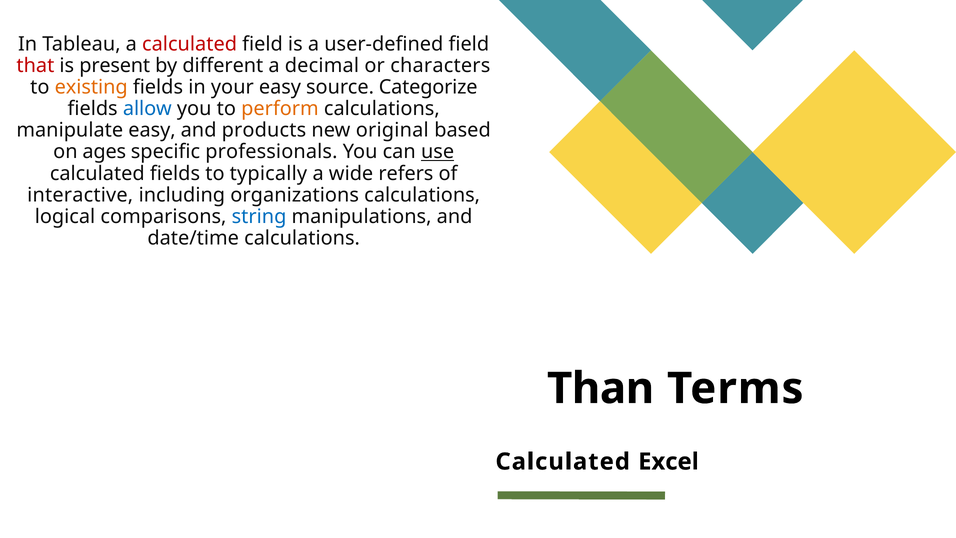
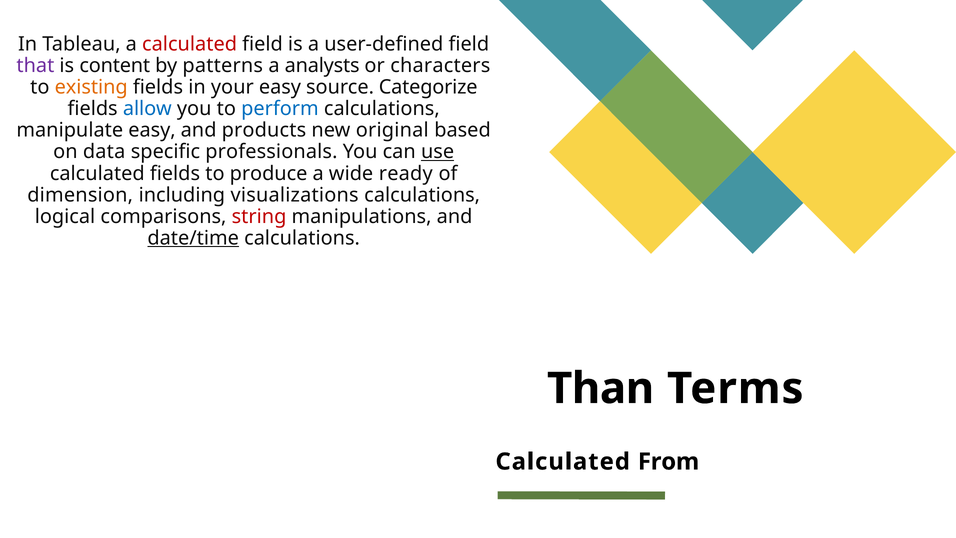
that colour: red -> purple
present: present -> content
different: different -> patterns
decimal: decimal -> analysts
perform colour: orange -> blue
ages: ages -> data
typically: typically -> produce
refers: refers -> ready
interactive: interactive -> dimension
organizations: organizations -> visualizations
string colour: blue -> red
date/time underline: none -> present
Excel: Excel -> From
